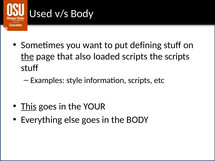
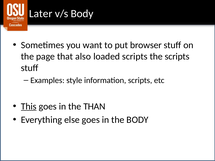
Used: Used -> Later
defining: defining -> browser
the at (27, 57) underline: present -> none
YOUR: YOUR -> THAN
